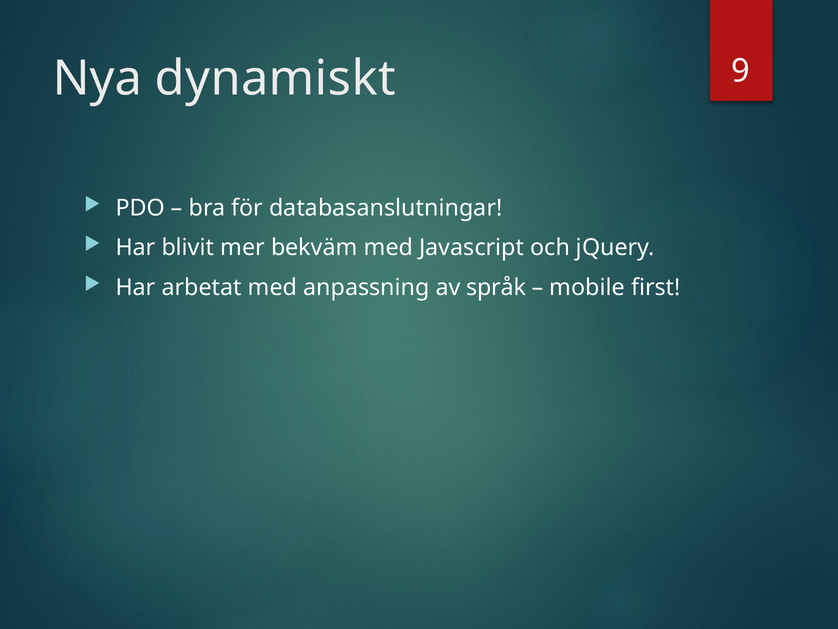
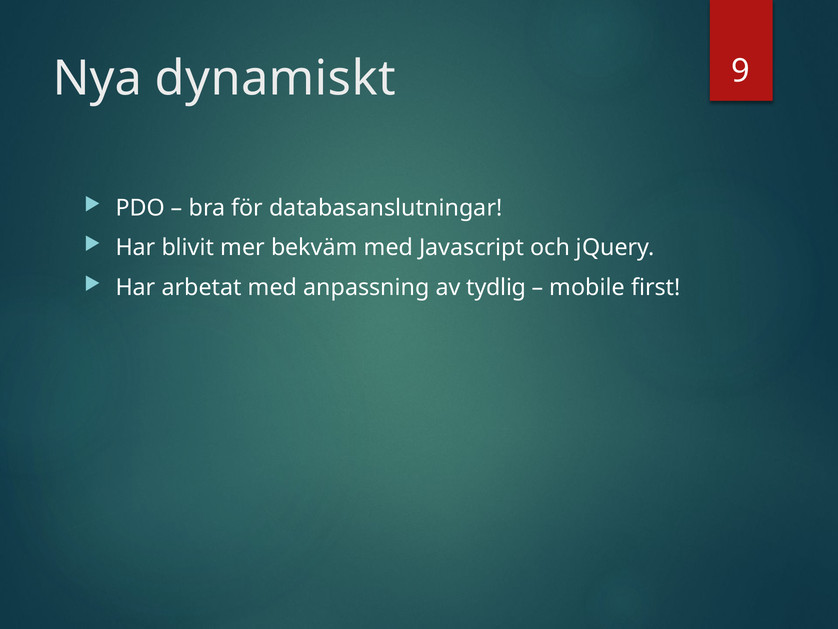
språk: språk -> tydlig
